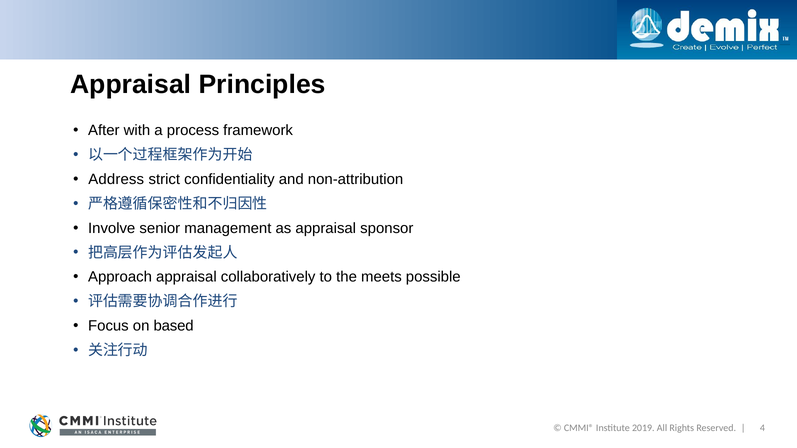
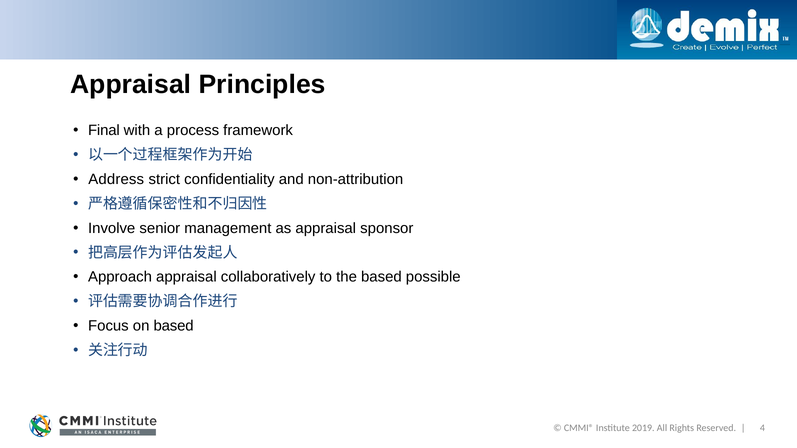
After: After -> Final
the meets: meets -> based
